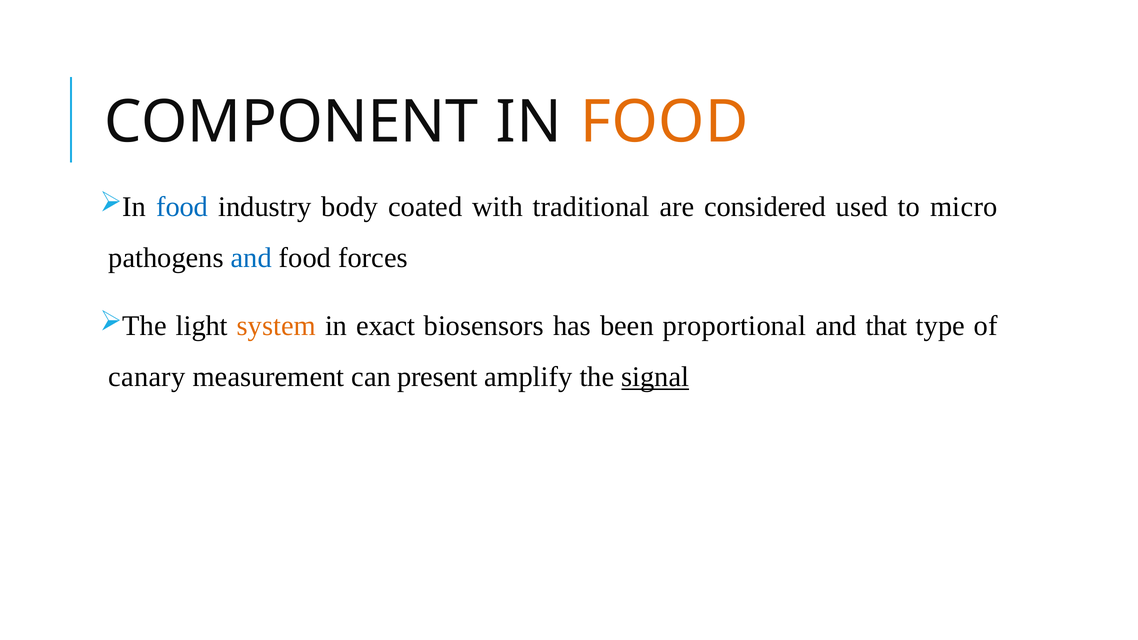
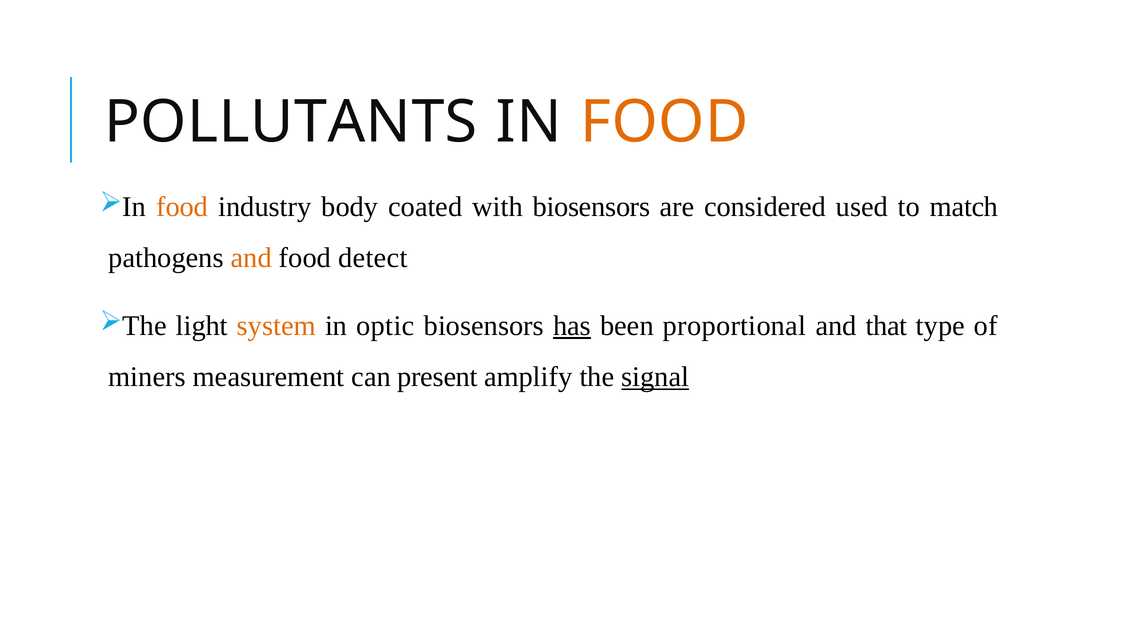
COMPONENT: COMPONENT -> POLLUTANTS
food at (182, 207) colour: blue -> orange
with traditional: traditional -> biosensors
micro: micro -> match
and at (251, 258) colour: blue -> orange
forces: forces -> detect
exact: exact -> optic
has underline: none -> present
canary: canary -> miners
